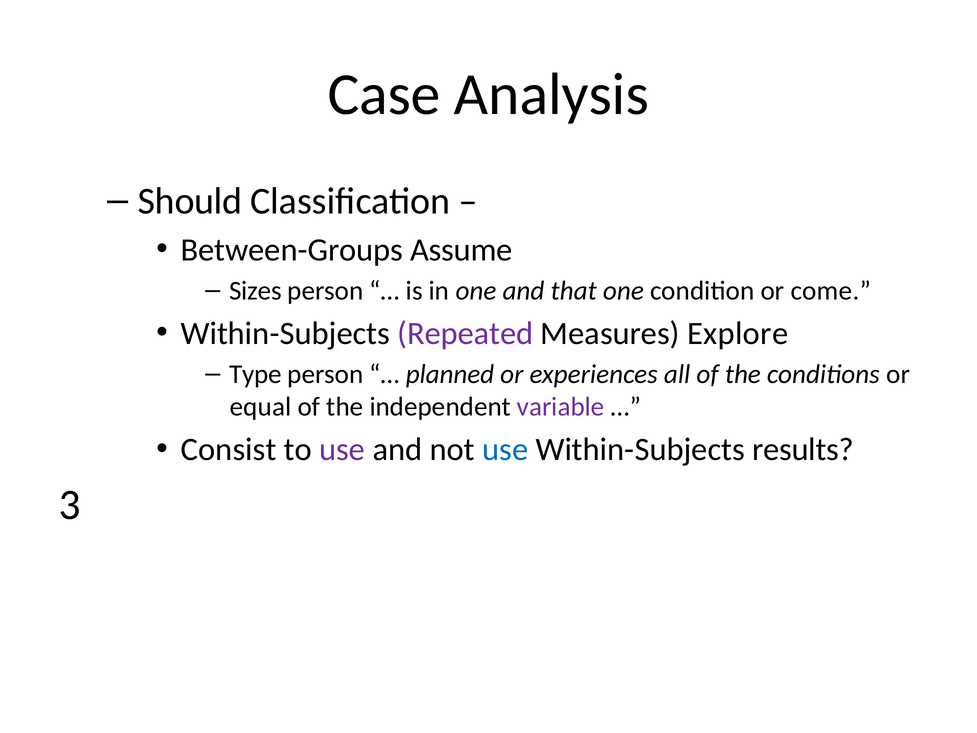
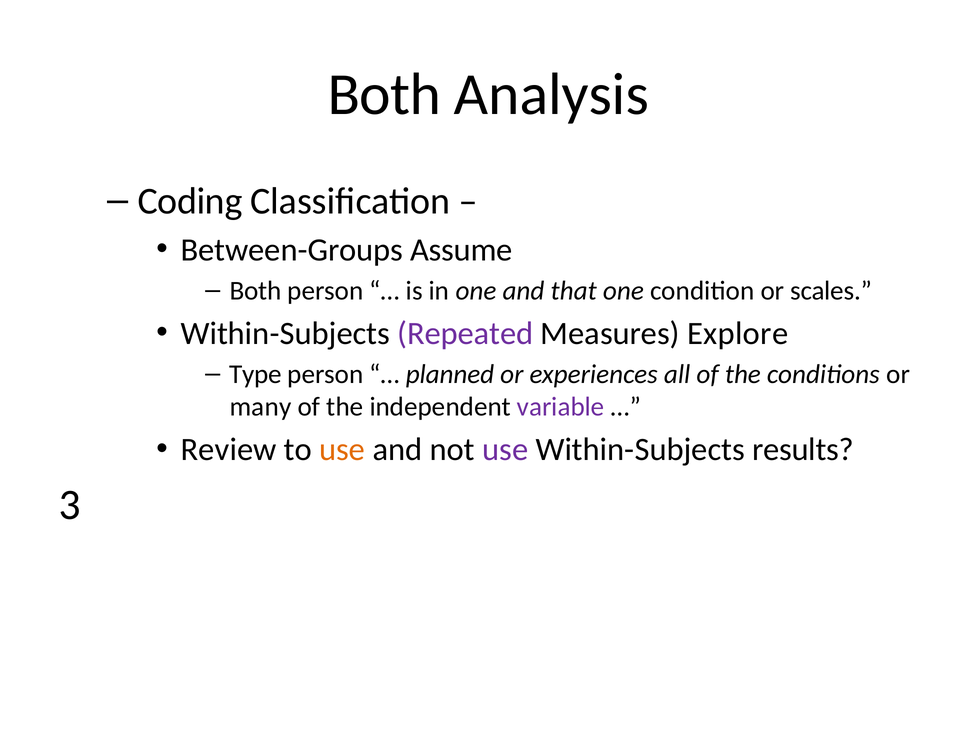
Case at (384, 95): Case -> Both
Should: Should -> Coding
Sizes at (255, 291): Sizes -> Both
come: come -> scales
equal: equal -> many
Consist: Consist -> Review
use at (342, 450) colour: purple -> orange
use at (505, 450) colour: blue -> purple
